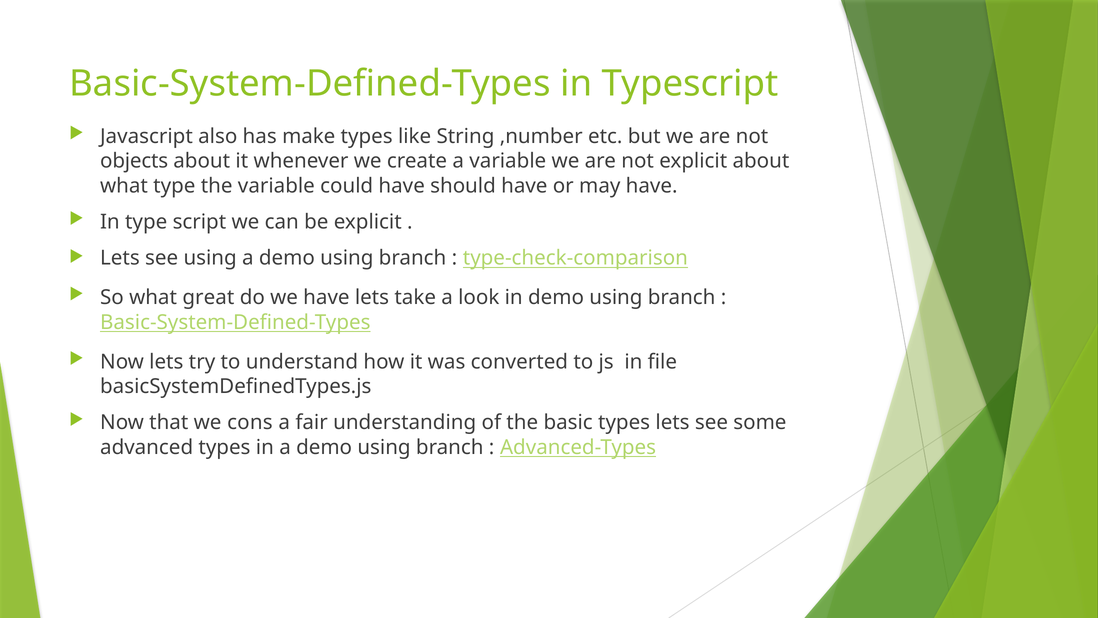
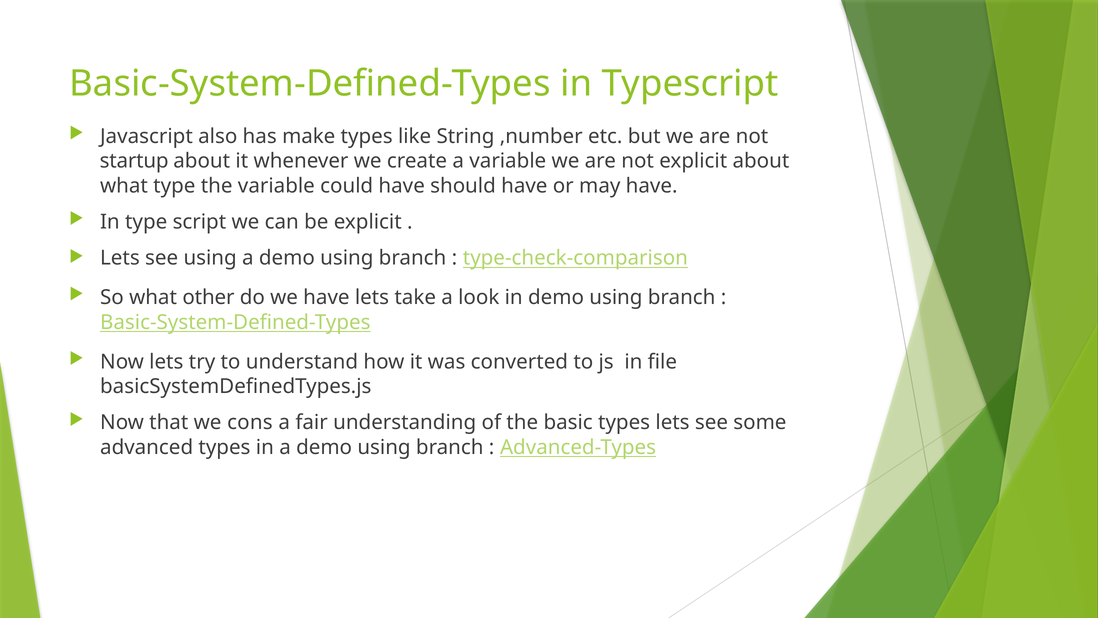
objects: objects -> startup
great: great -> other
